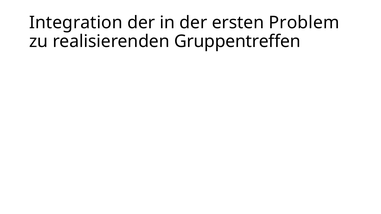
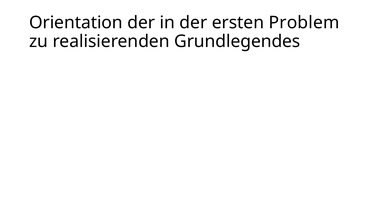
Integration: Integration -> Orientation
Gruppentreffen: Gruppentreffen -> Grundlegendes
